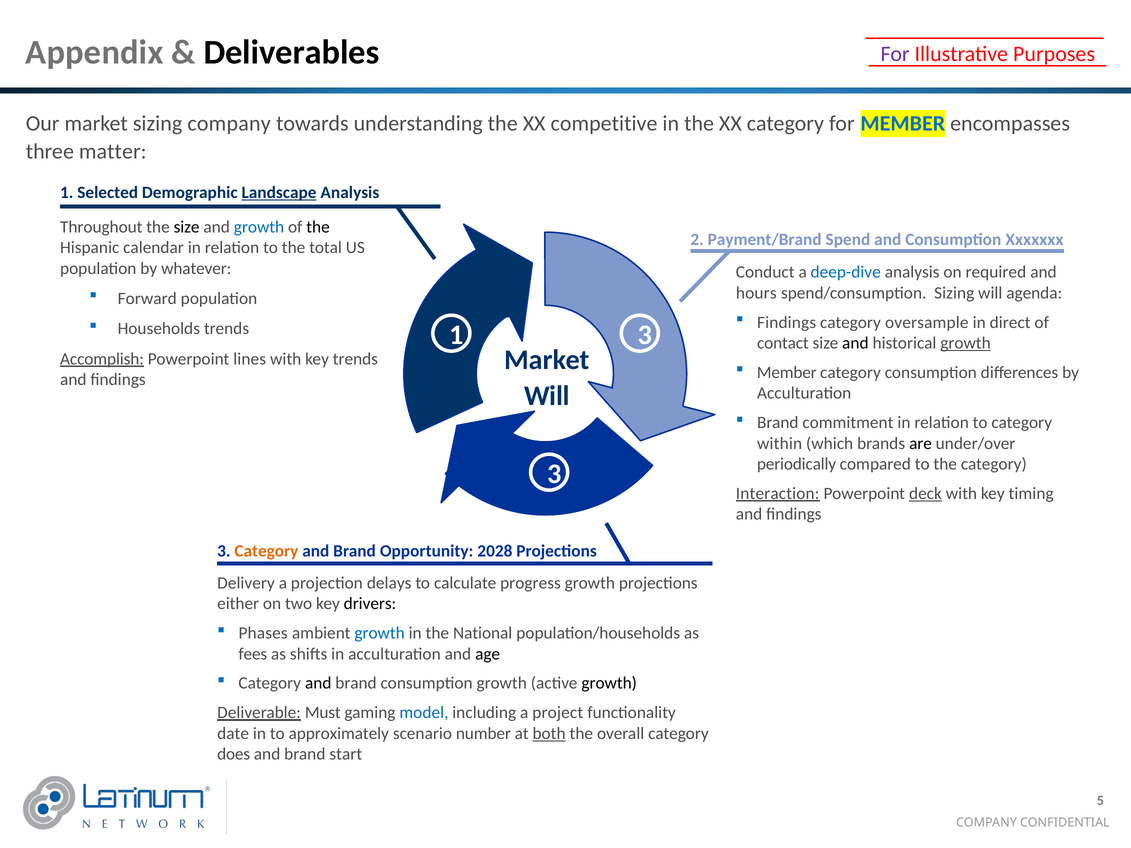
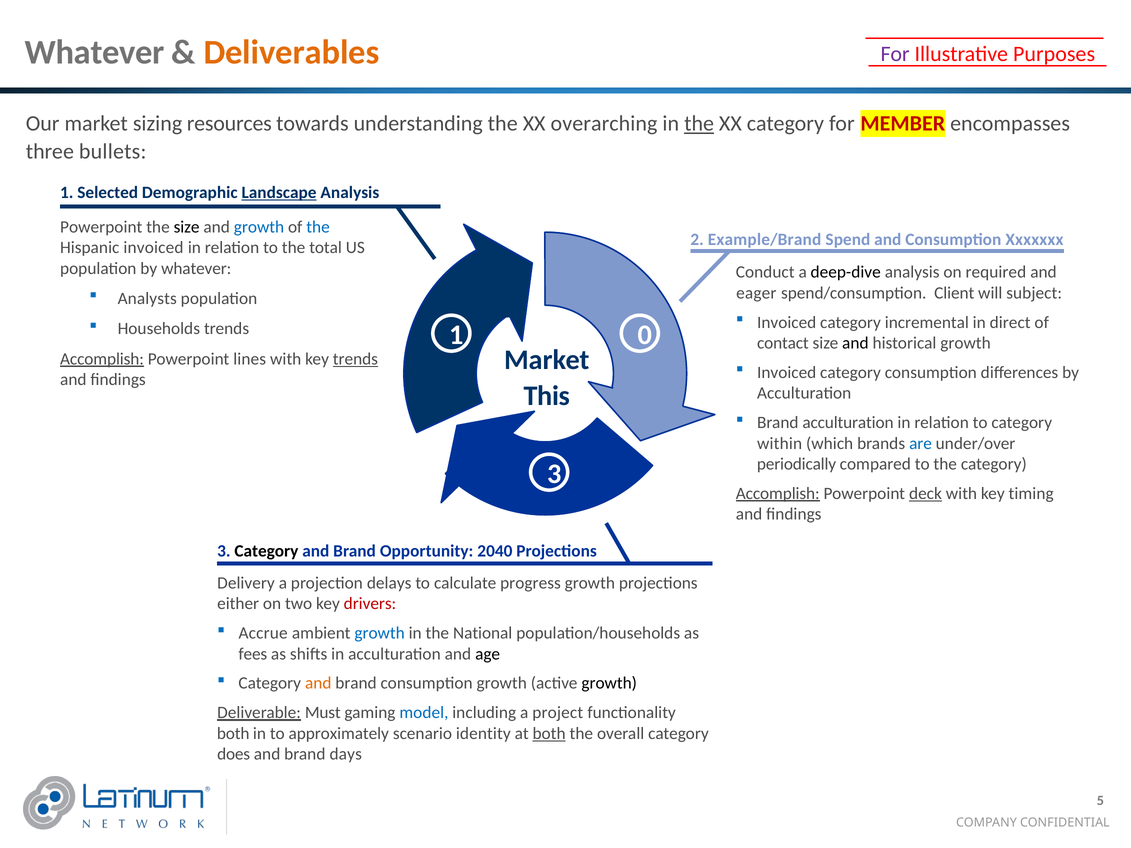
Appendix at (94, 52): Appendix -> Whatever
Deliverables colour: black -> orange
sizing company: company -> resources
competitive: competitive -> overarching
the at (699, 124) underline: none -> present
MEMBER at (903, 124) colour: blue -> red
matter: matter -> bullets
Throughout at (101, 227): Throughout -> Powerpoint
the at (318, 227) colour: black -> blue
Payment/Brand: Payment/Brand -> Example/Brand
Hispanic calendar: calendar -> invoiced
deep-dive colour: blue -> black
hours: hours -> eager
spend/consumption Sizing: Sizing -> Client
agenda: agenda -> subject
Forward: Forward -> Analysts
Findings at (787, 322): Findings -> Invoiced
oversample: oversample -> incremental
1 3: 3 -> 0
growth at (966, 343) underline: present -> none
trends at (355, 359) underline: none -> present
Member at (787, 373): Member -> Invoiced
Will at (547, 396): Will -> This
Brand commitment: commitment -> acculturation
are colour: black -> blue
Interaction at (778, 494): Interaction -> Accomplish
Category at (266, 551) colour: orange -> black
2028: 2028 -> 2040
drivers colour: black -> red
Phases: Phases -> Accrue
and at (318, 683) colour: black -> orange
date at (233, 734): date -> both
number: number -> identity
start: start -> days
